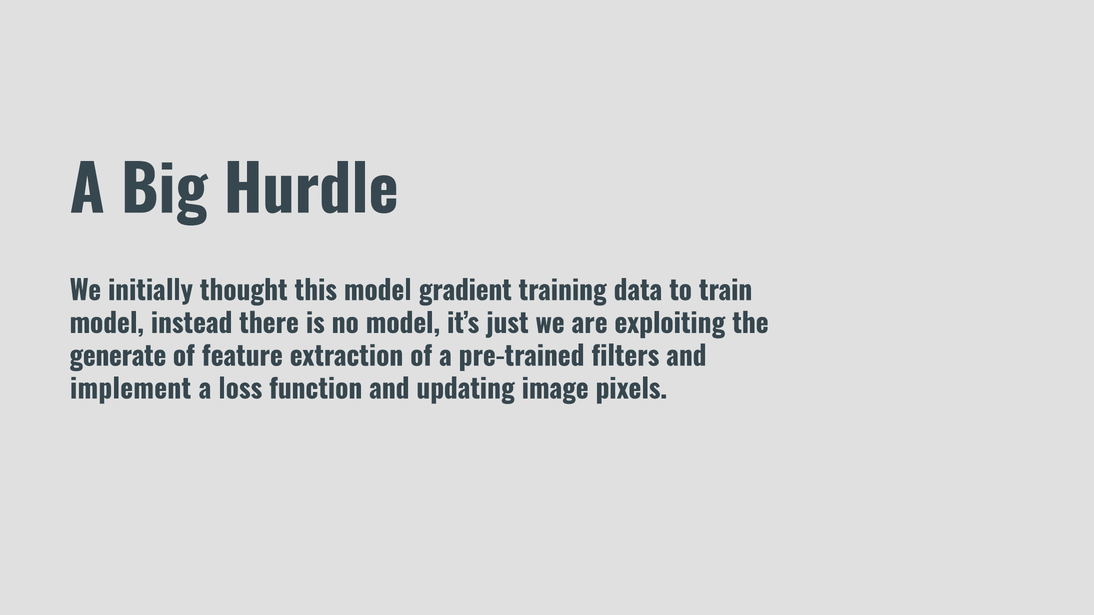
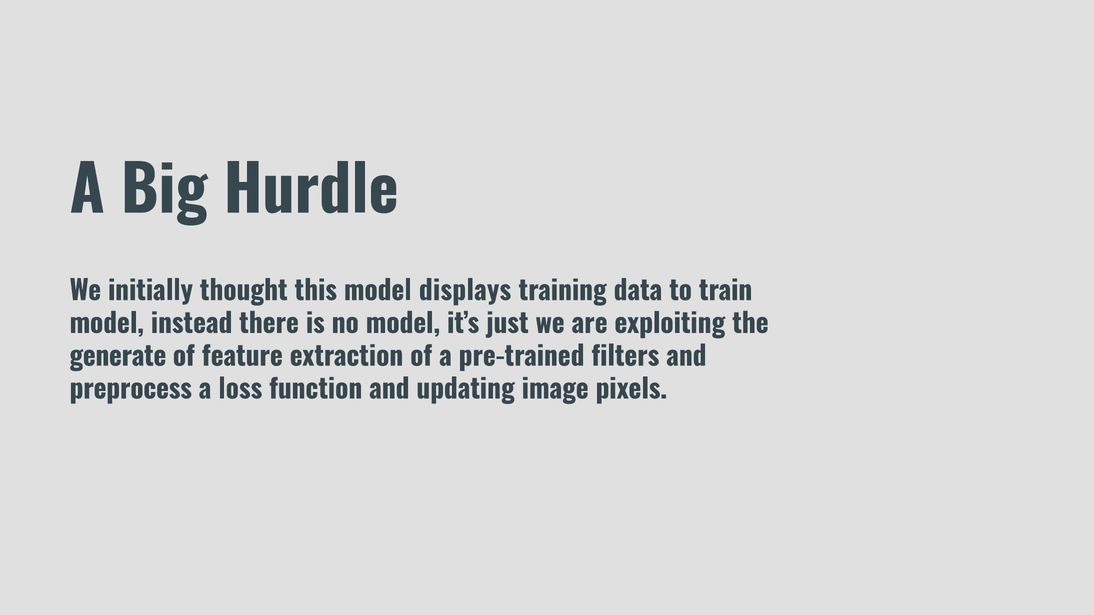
gradient: gradient -> displays
implement: implement -> preprocess
